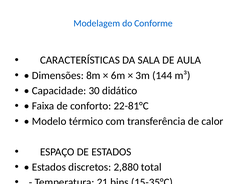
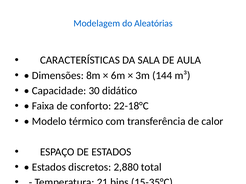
do Conforme: Conforme -> Aleatórias
22-81°C: 22-81°C -> 22-18°C
